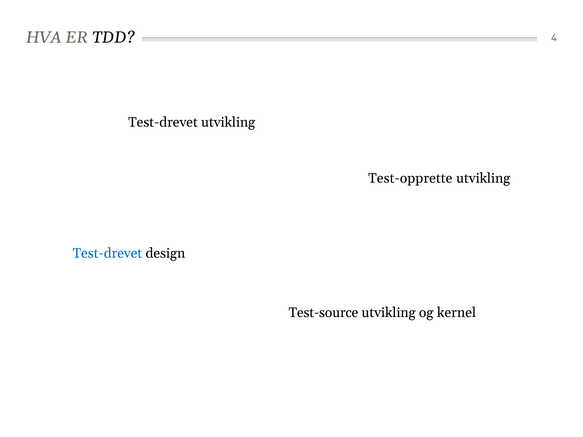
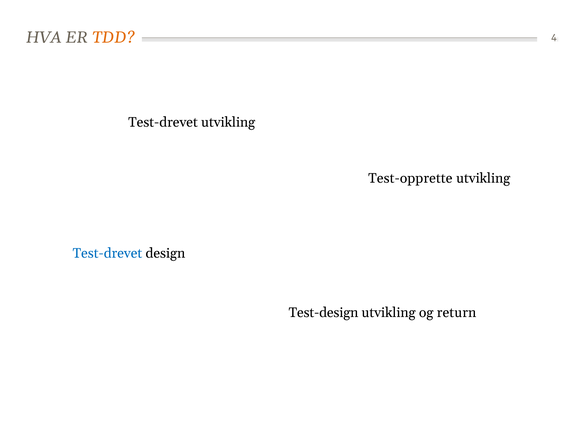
TDD colour: black -> orange
Test-source: Test-source -> Test-design
kernel: kernel -> return
